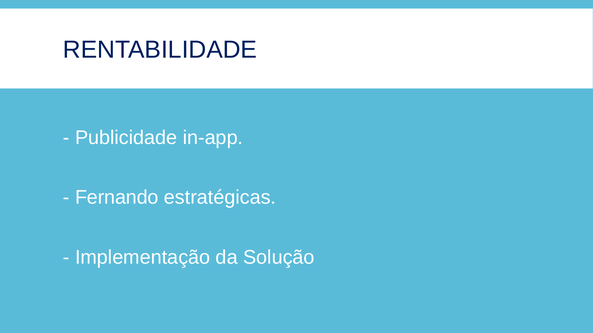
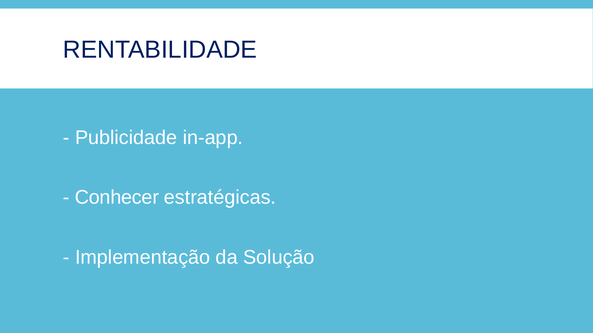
Fernando: Fernando -> Conhecer
